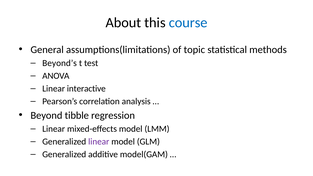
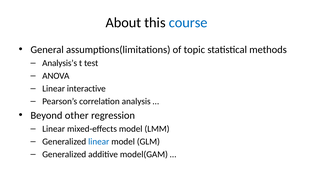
Beyond’s: Beyond’s -> Analysis’s
tibble: tibble -> other
linear at (99, 142) colour: purple -> blue
